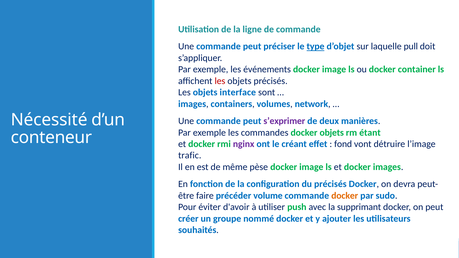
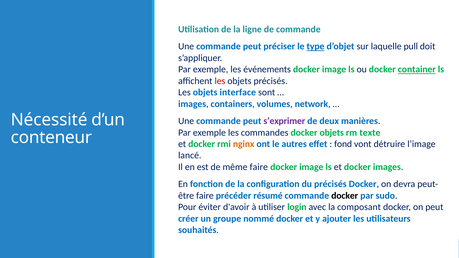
container underline: none -> present
étant: étant -> texte
nginx colour: purple -> orange
créant: créant -> autres
trafic: trafic -> lancé
même pèse: pèse -> faire
volume: volume -> résumé
docker at (345, 196) colour: orange -> black
push: push -> login
supprimant: supprimant -> composant
